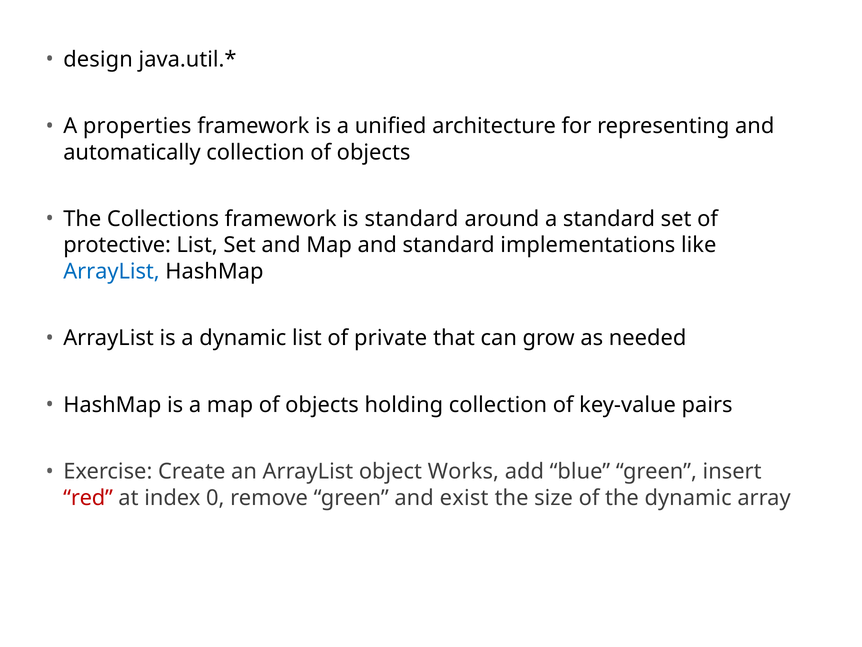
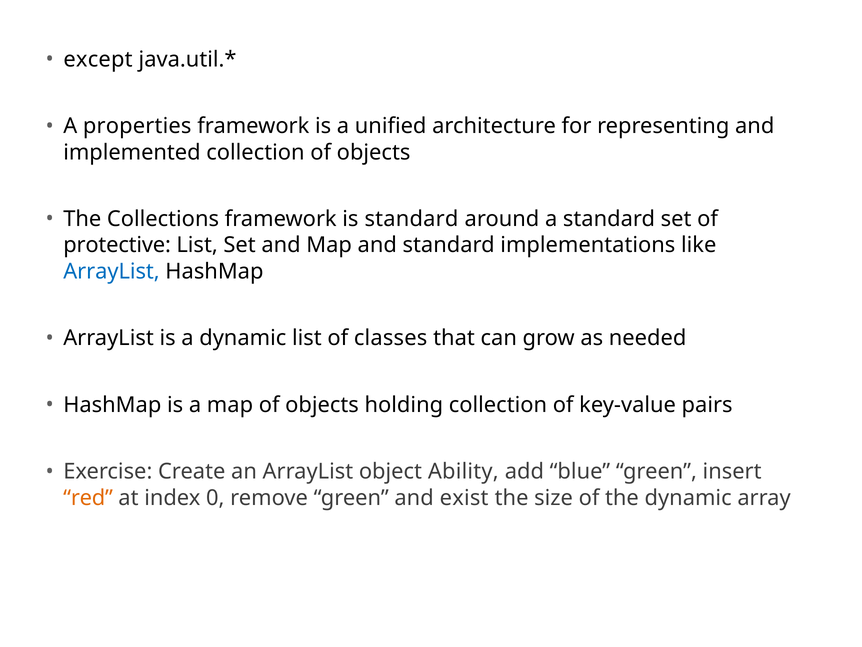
design: design -> except
automatically: automatically -> implemented
private: private -> classes
Works: Works -> Ability
red colour: red -> orange
